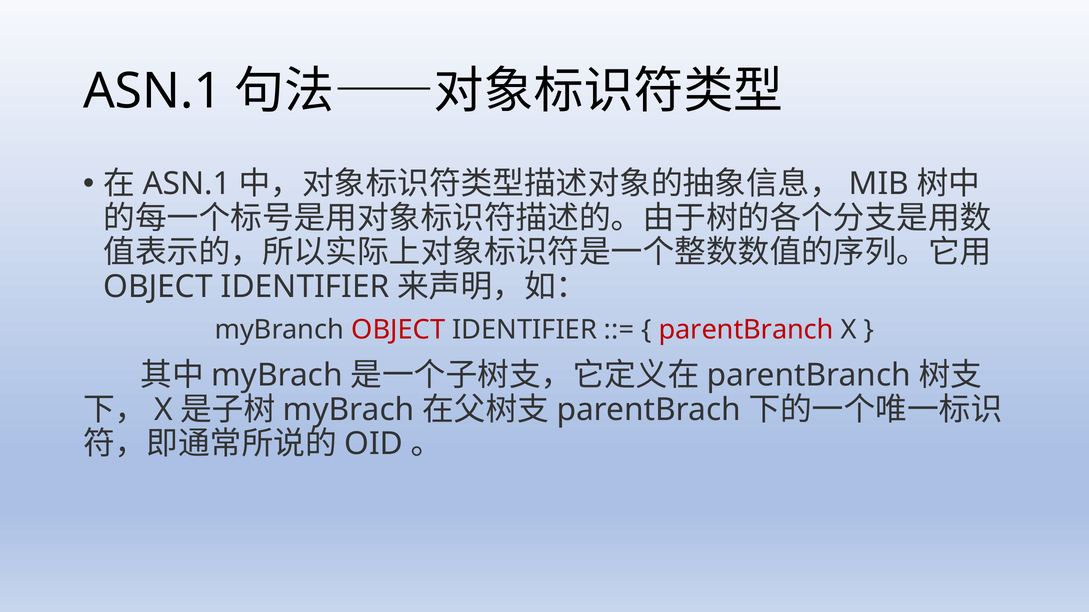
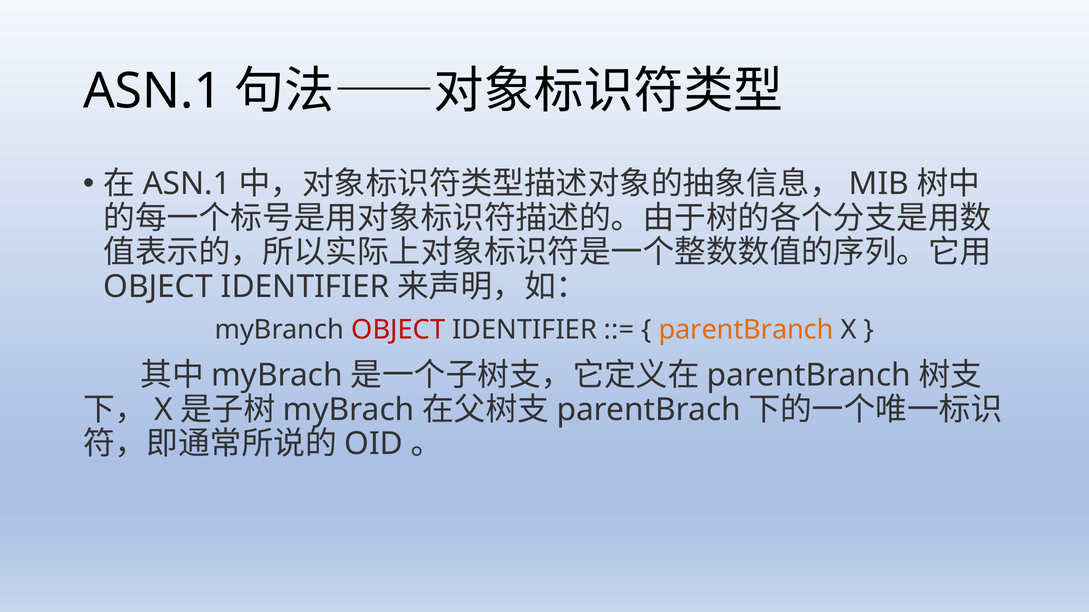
parentBranch at (746, 330) colour: red -> orange
